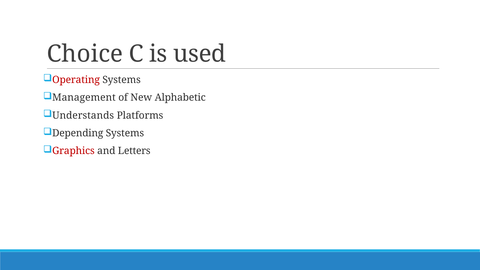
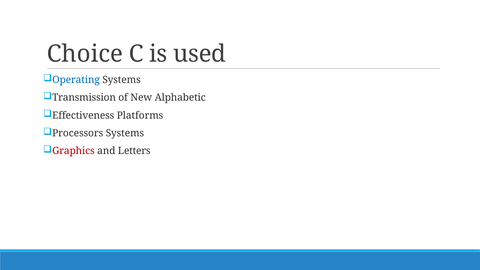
Operating colour: red -> blue
Management: Management -> Transmission
Understands: Understands -> Effectiveness
Depending: Depending -> Processors
